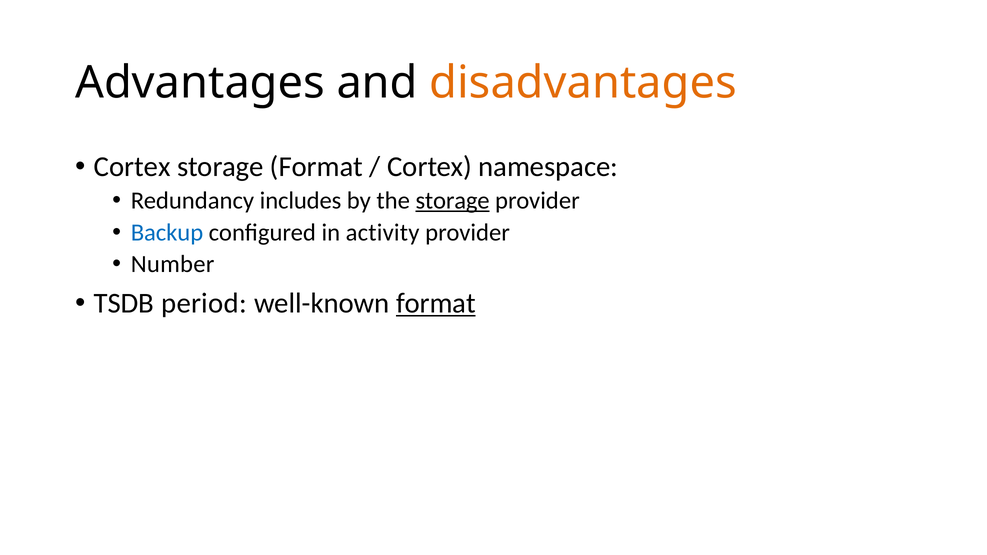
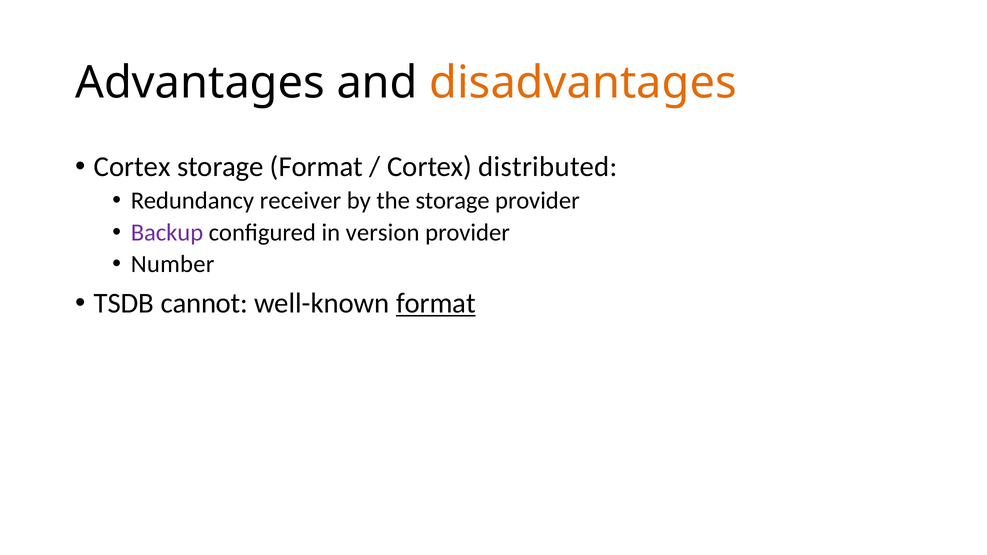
namespace: namespace -> distributed
includes: includes -> receiver
storage at (453, 201) underline: present -> none
Backup colour: blue -> purple
activity: activity -> version
period: period -> cannot
